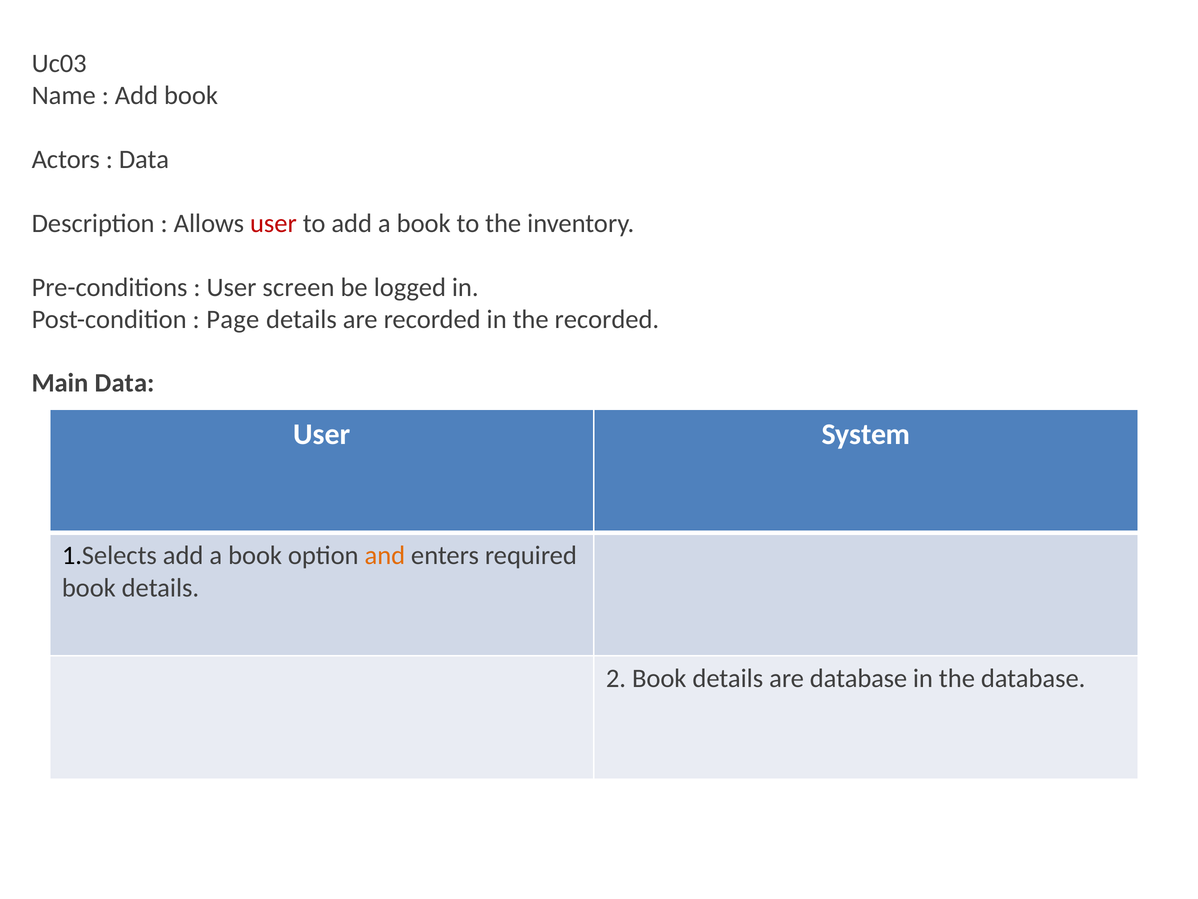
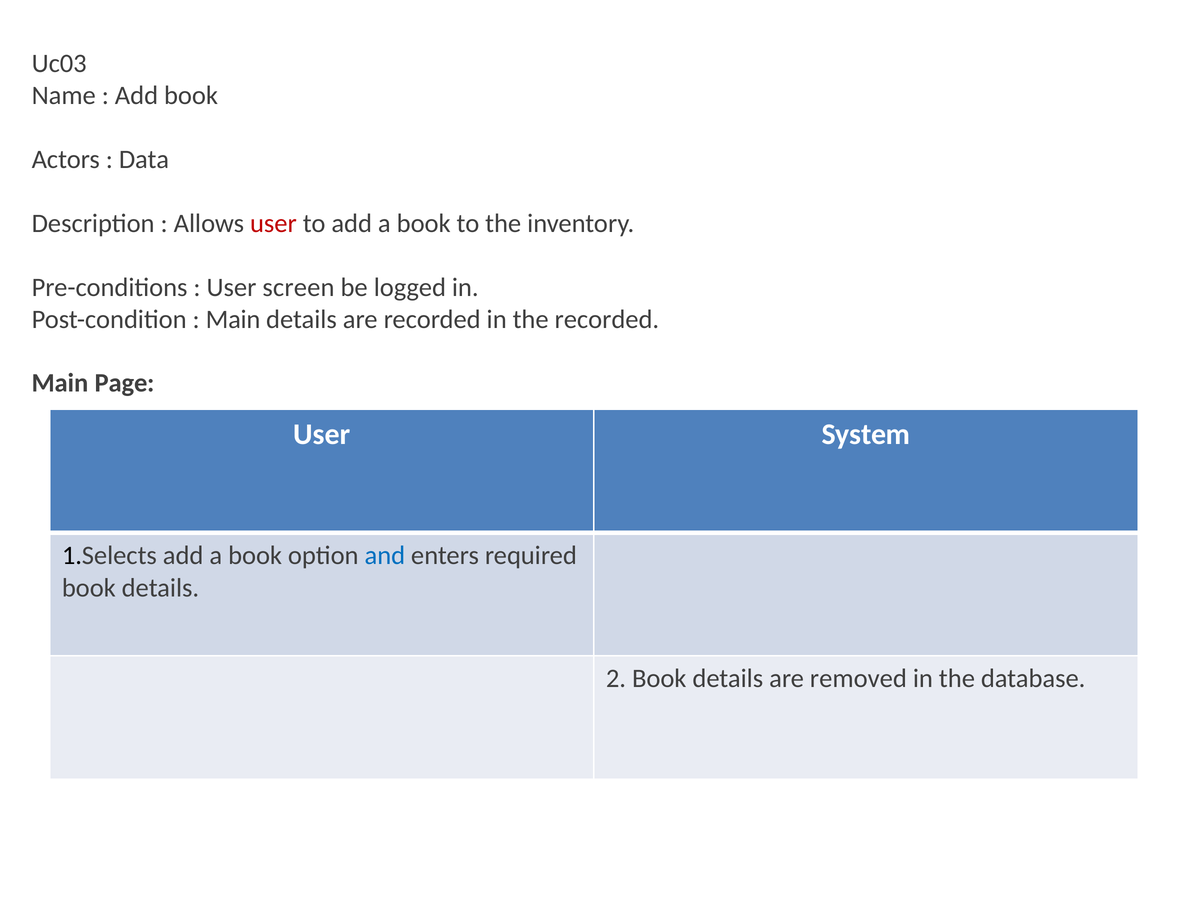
Page at (233, 319): Page -> Main
Main Data: Data -> Page
and colour: orange -> blue
are database: database -> removed
